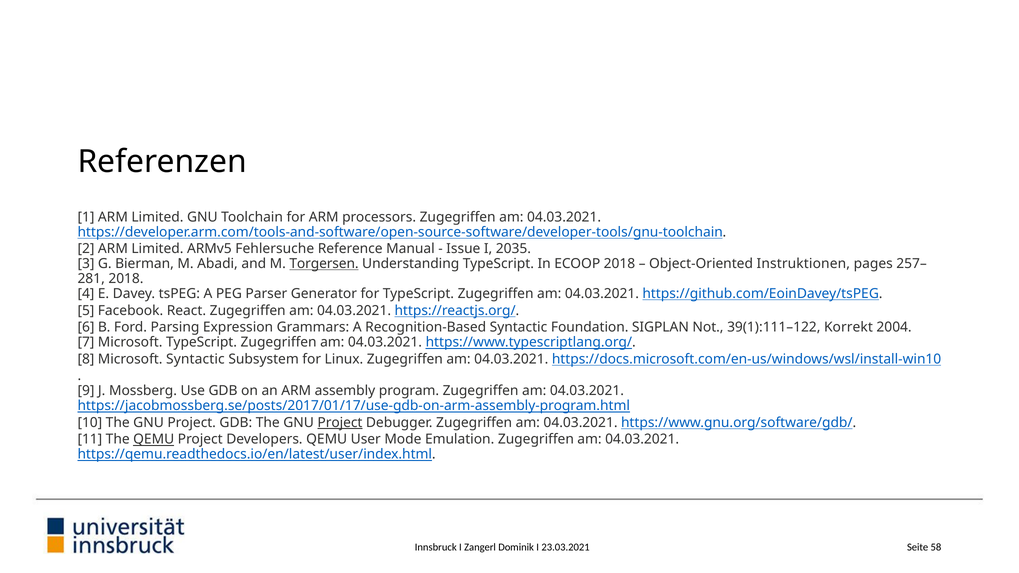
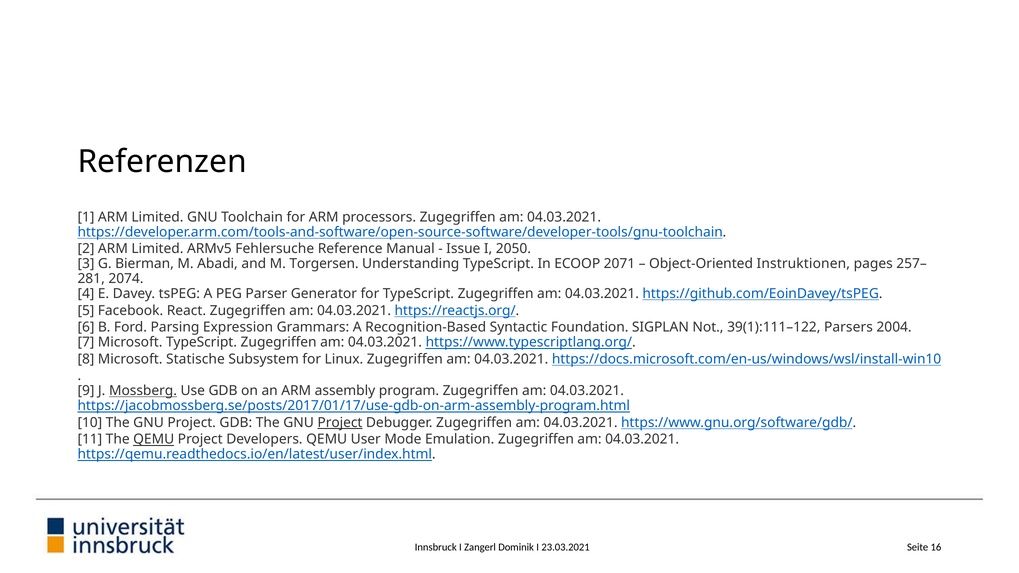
2035: 2035 -> 2050
Torgersen underline: present -> none
ECOOP 2018: 2018 -> 2071
2018 at (126, 279): 2018 -> 2074
Korrekt: Korrekt -> Parsers
Microsoft Syntactic: Syntactic -> Statische
Mossberg underline: none -> present
58: 58 -> 16
